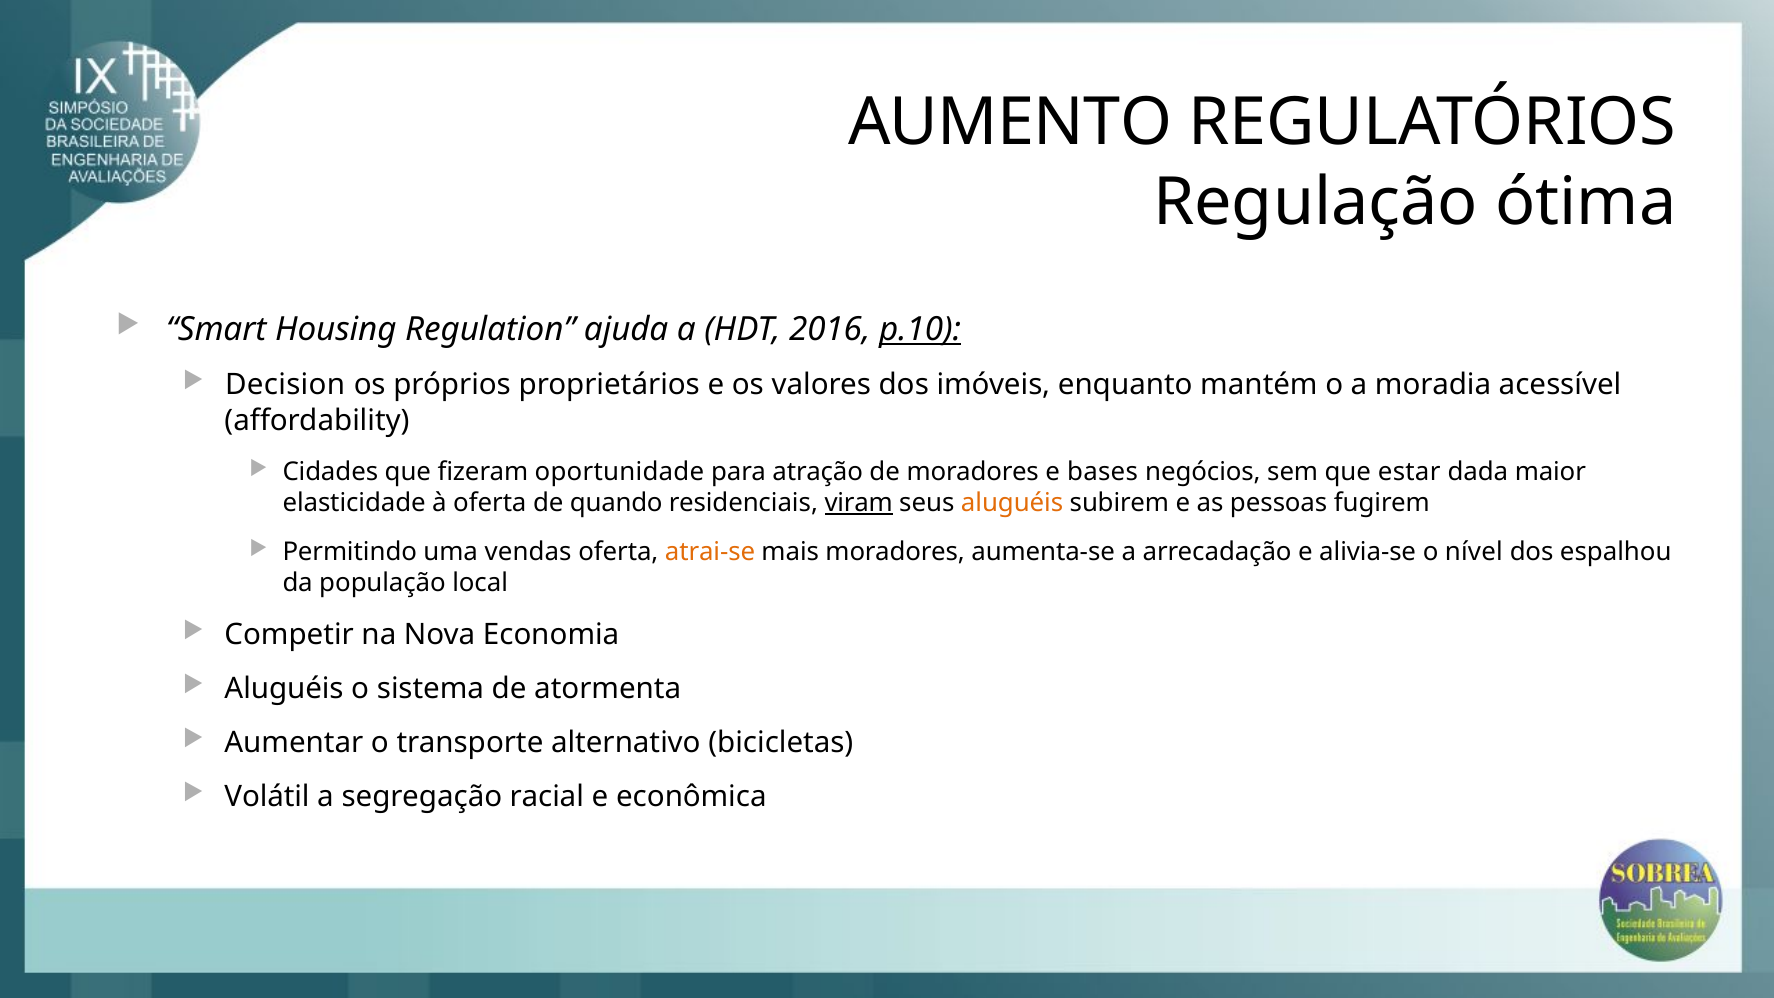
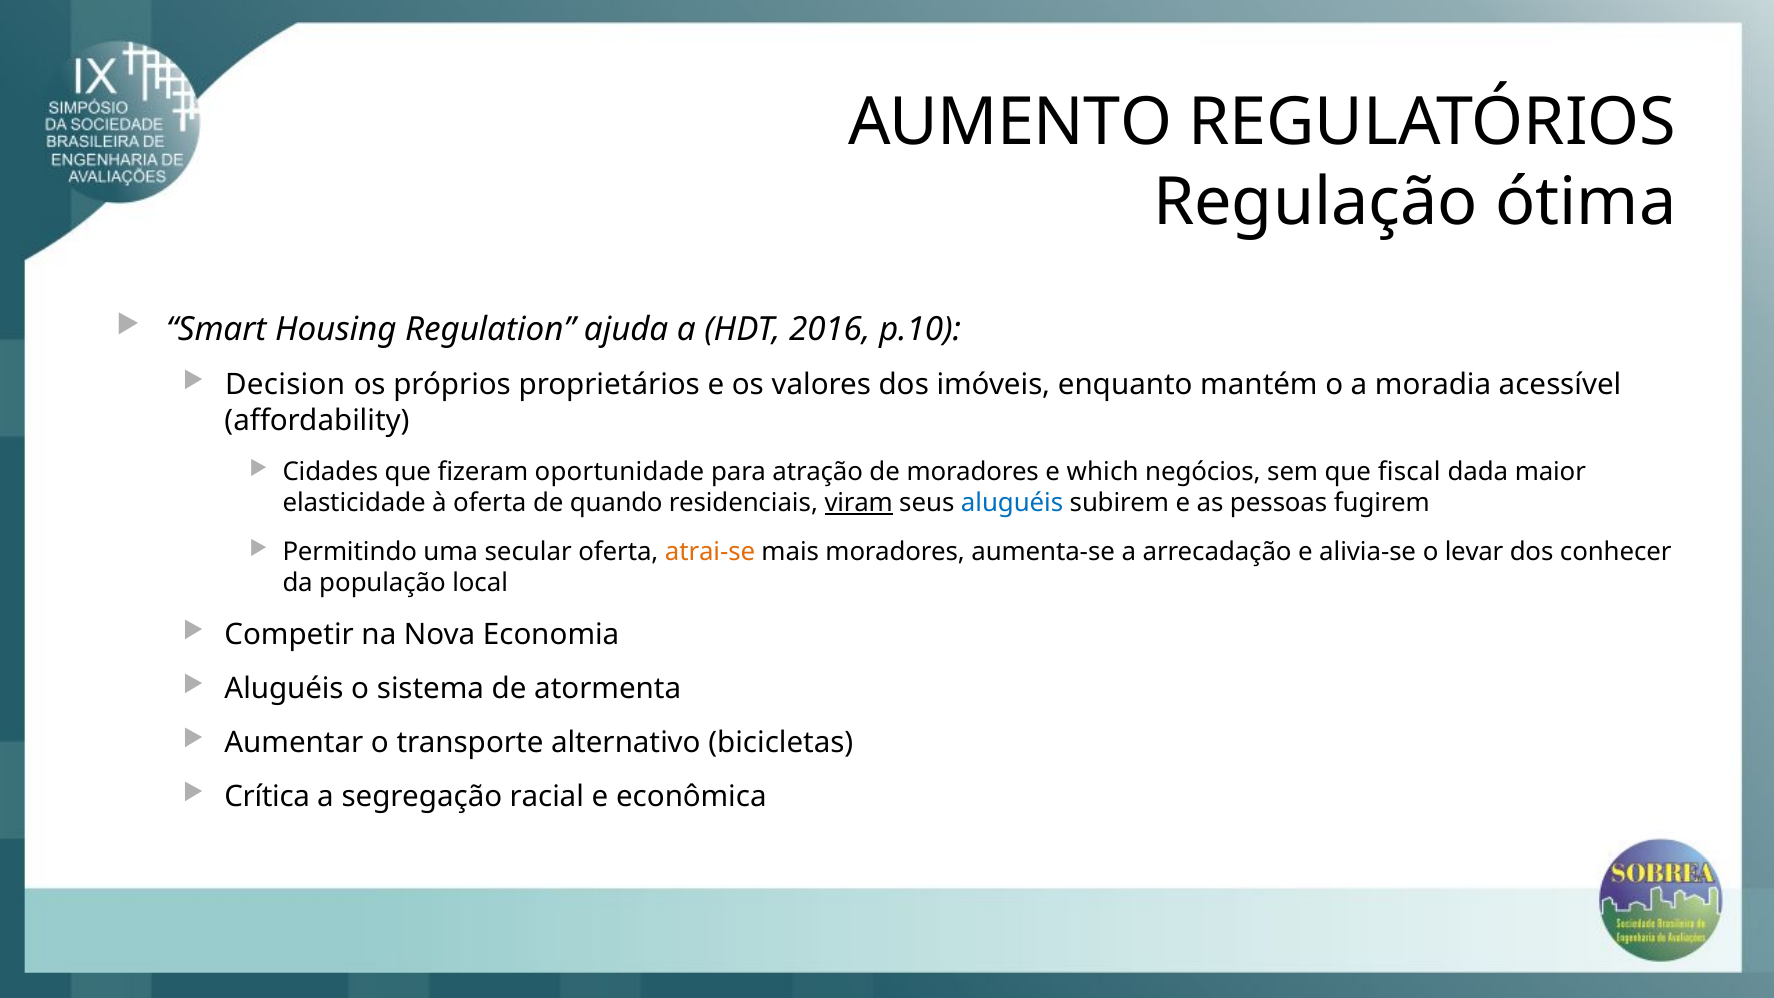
p.10 underline: present -> none
bases: bases -> which
estar: estar -> fiscal
aluguéis at (1012, 503) colour: orange -> blue
vendas: vendas -> secular
nível: nível -> levar
espalhou: espalhou -> conhecer
Volátil: Volátil -> Crítica
